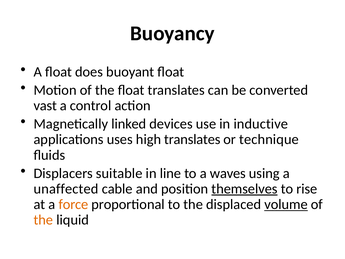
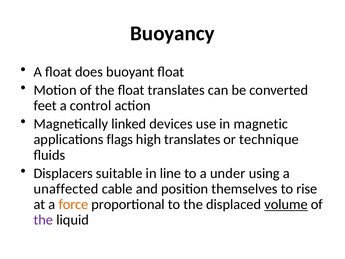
vast: vast -> feet
inductive: inductive -> magnetic
uses: uses -> flags
waves: waves -> under
themselves underline: present -> none
the at (43, 220) colour: orange -> purple
